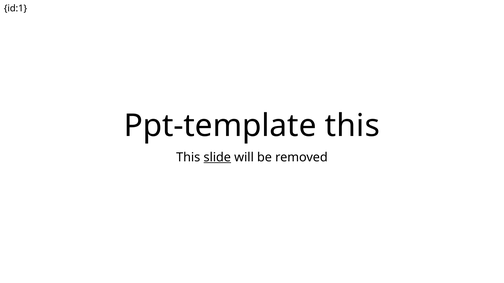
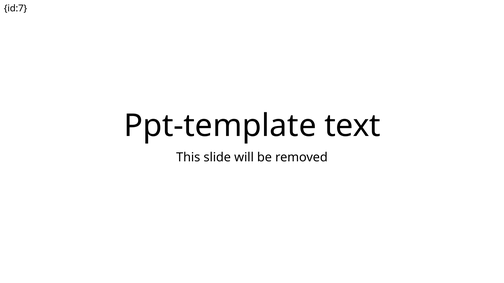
id:1: id:1 -> id:7
Ppt-template this: this -> text
slide underline: present -> none
